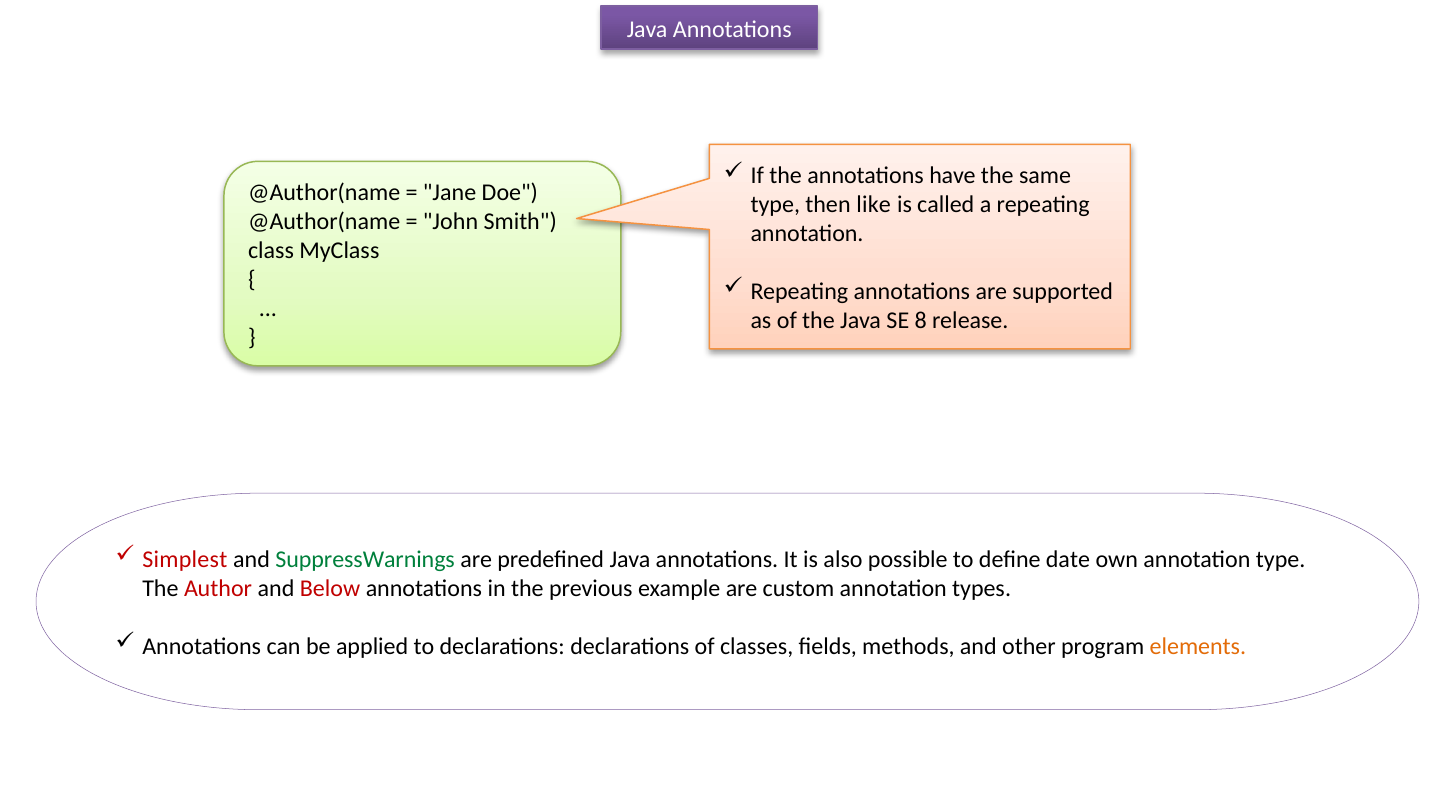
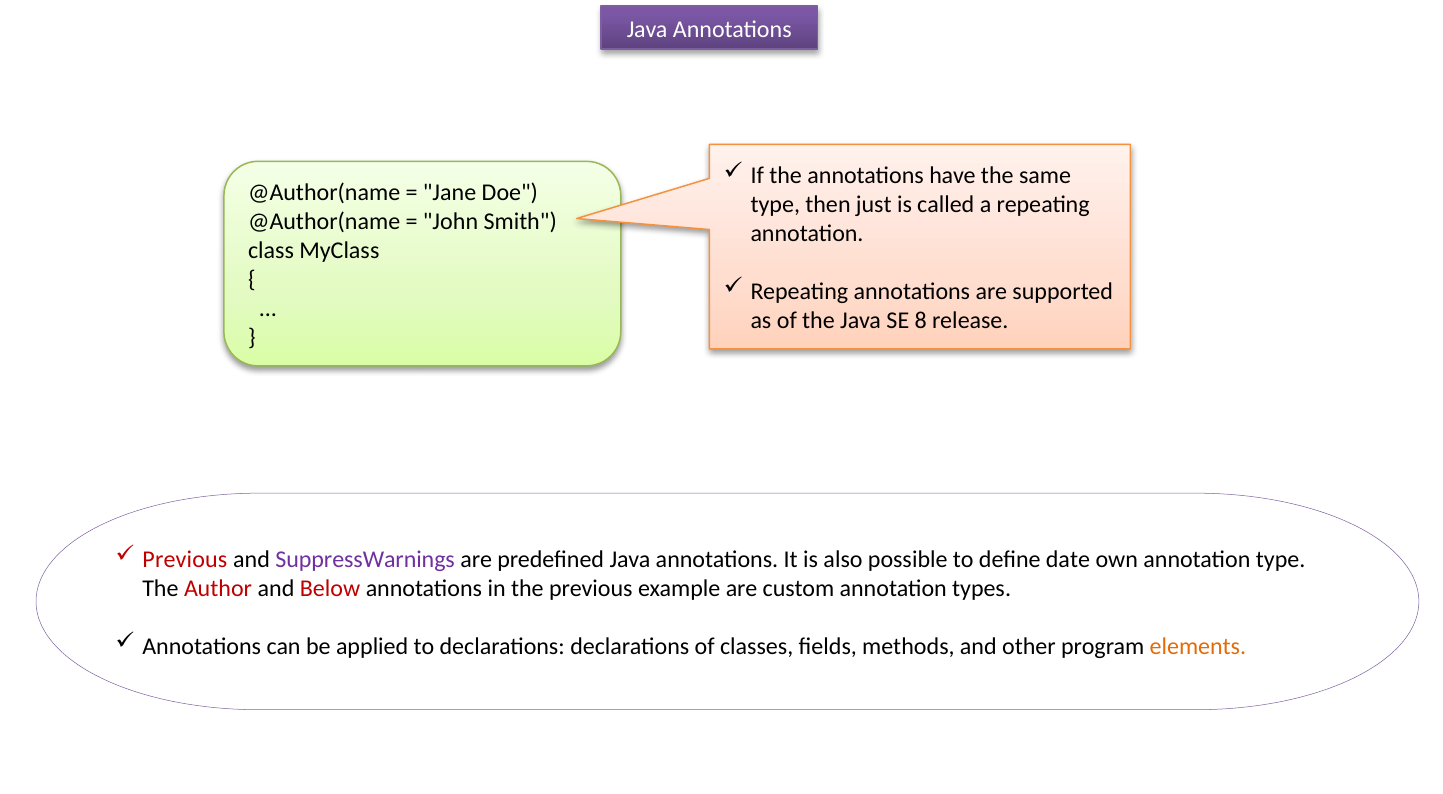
like: like -> just
Simplest at (185, 559): Simplest -> Previous
SuppressWarnings colour: green -> purple
